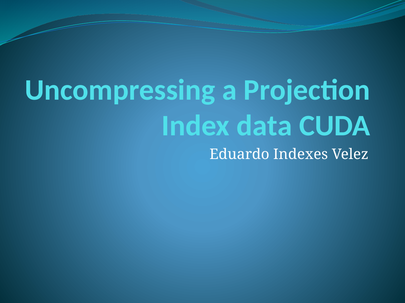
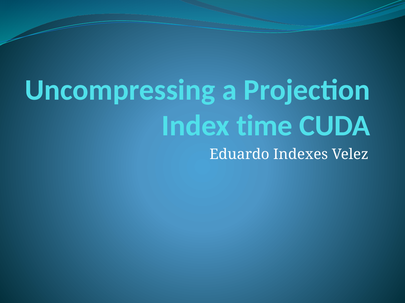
data: data -> time
